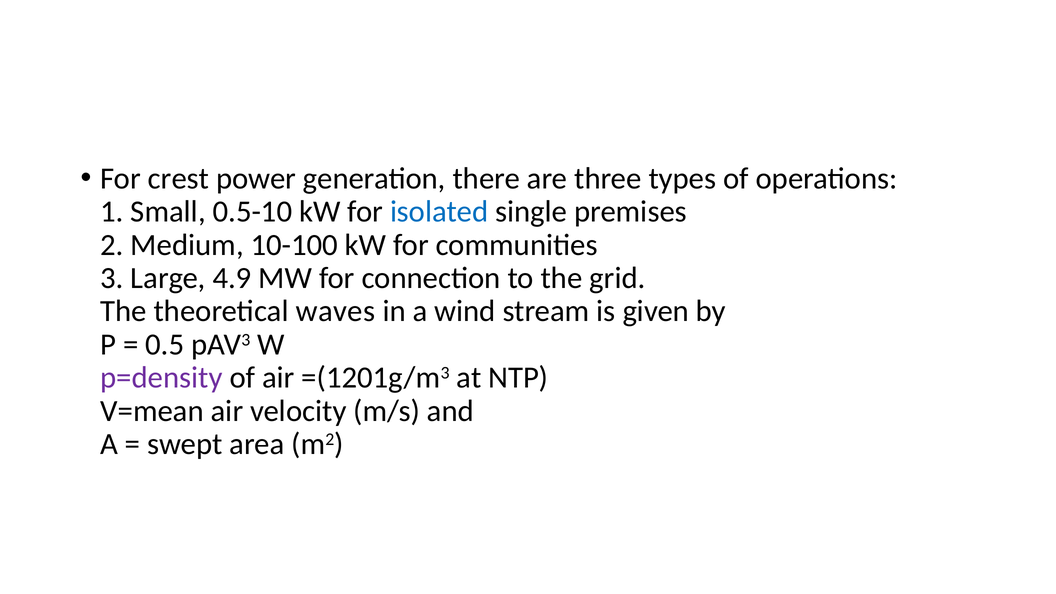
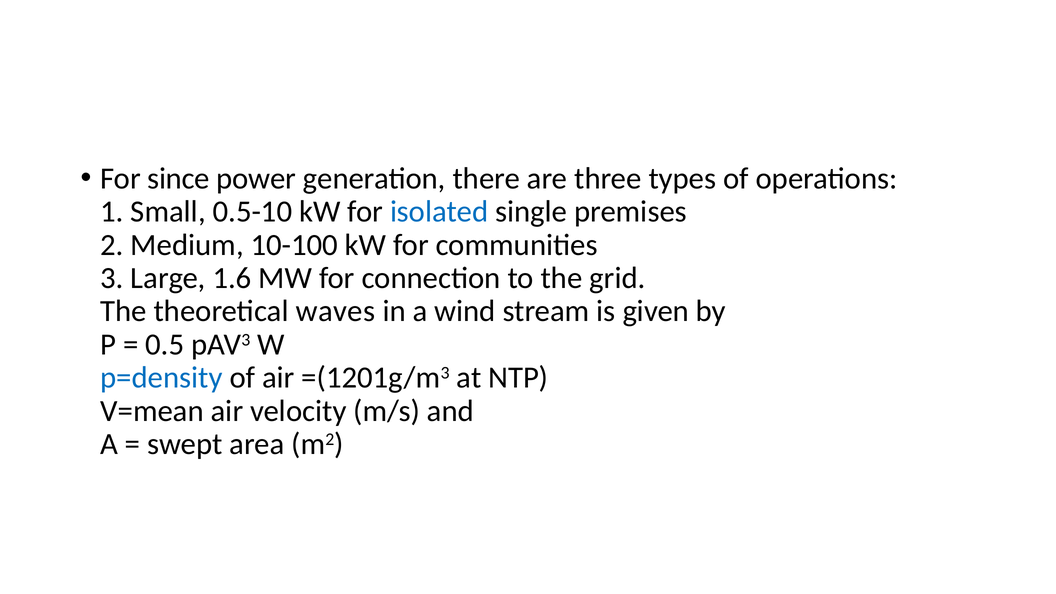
crest: crest -> since
4.9: 4.9 -> 1.6
p=density colour: purple -> blue
